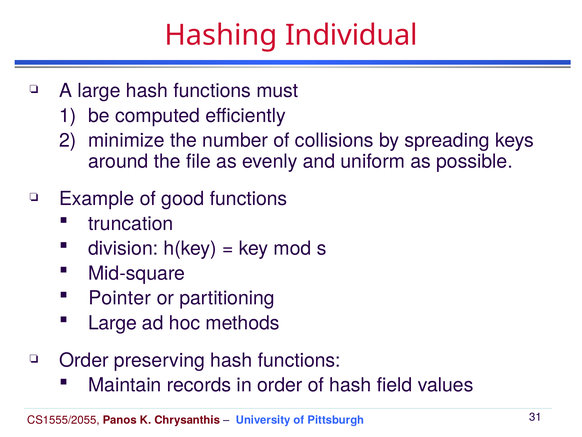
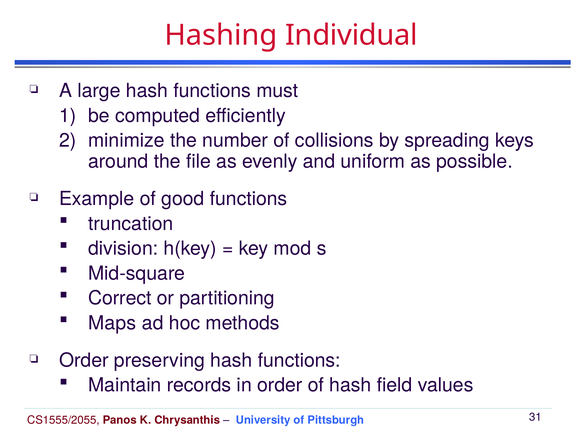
Pointer: Pointer -> Correct
Large at (112, 323): Large -> Maps
